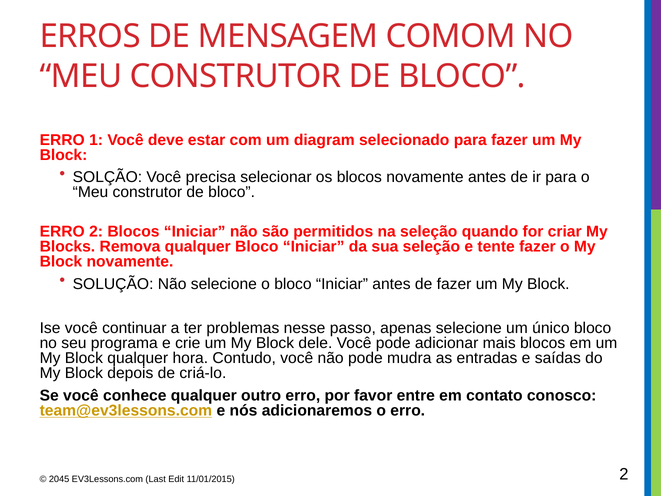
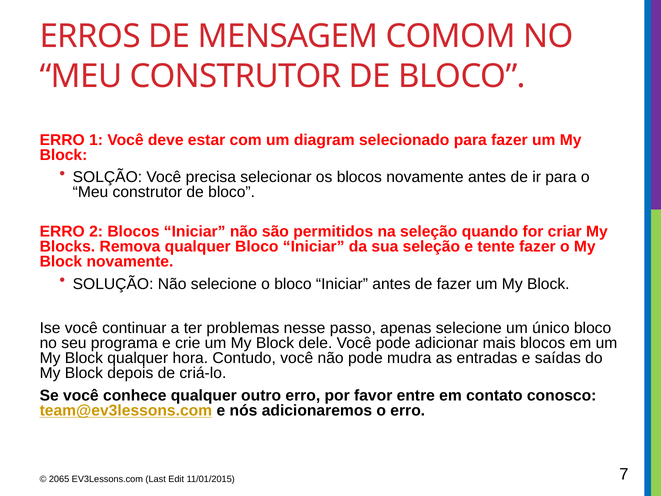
2045: 2045 -> 2065
11/01/2015 2: 2 -> 7
